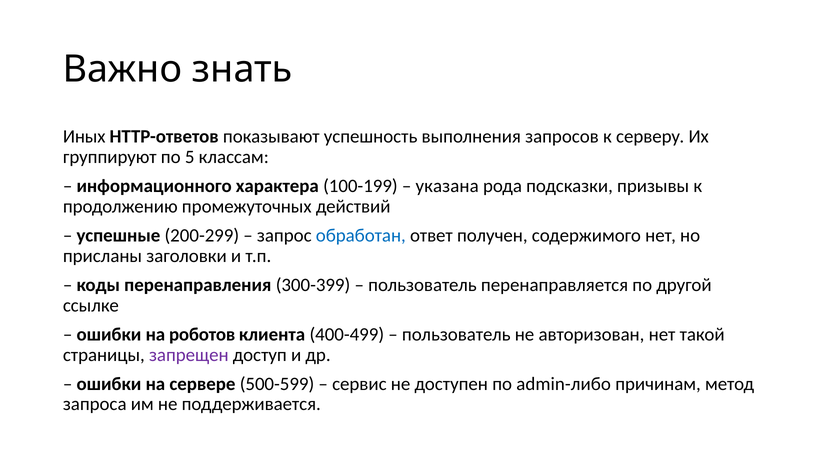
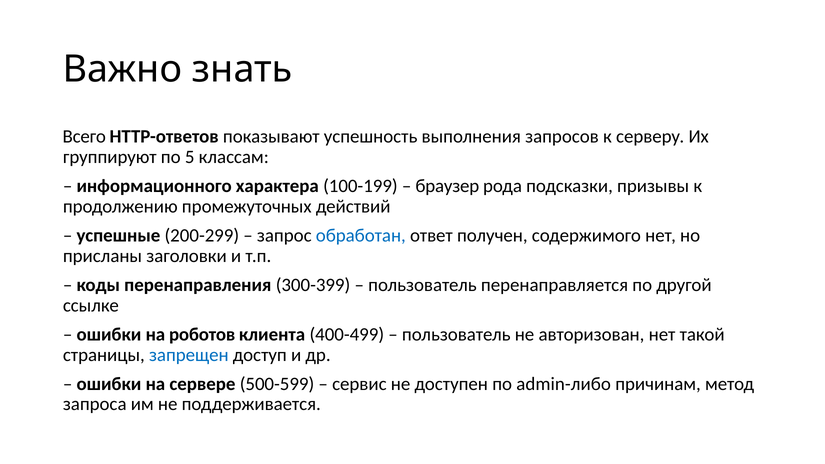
Иных: Иных -> Всего
указана: указана -> браузер
запрещен colour: purple -> blue
